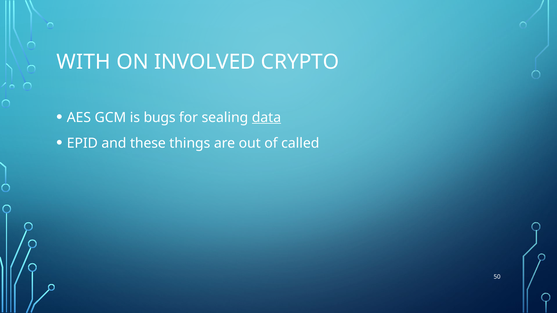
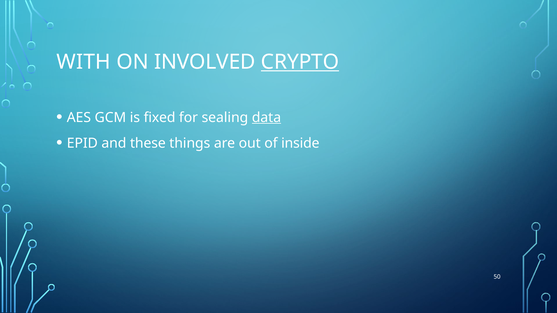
CRYPTO underline: none -> present
bugs: bugs -> fixed
called: called -> inside
